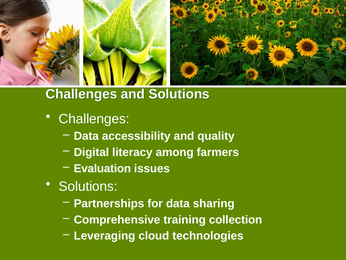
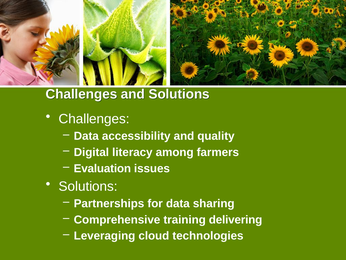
collection: collection -> delivering
